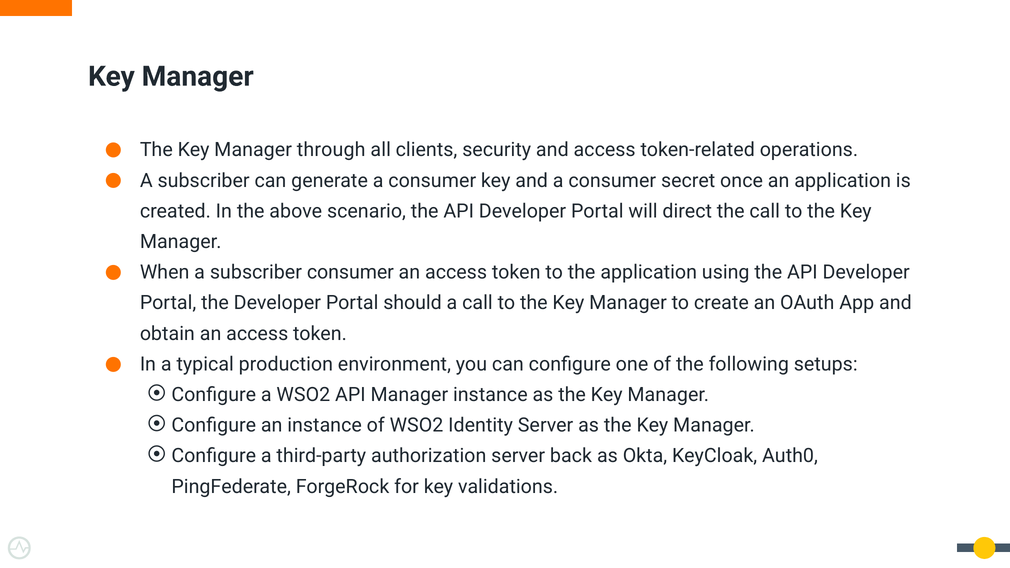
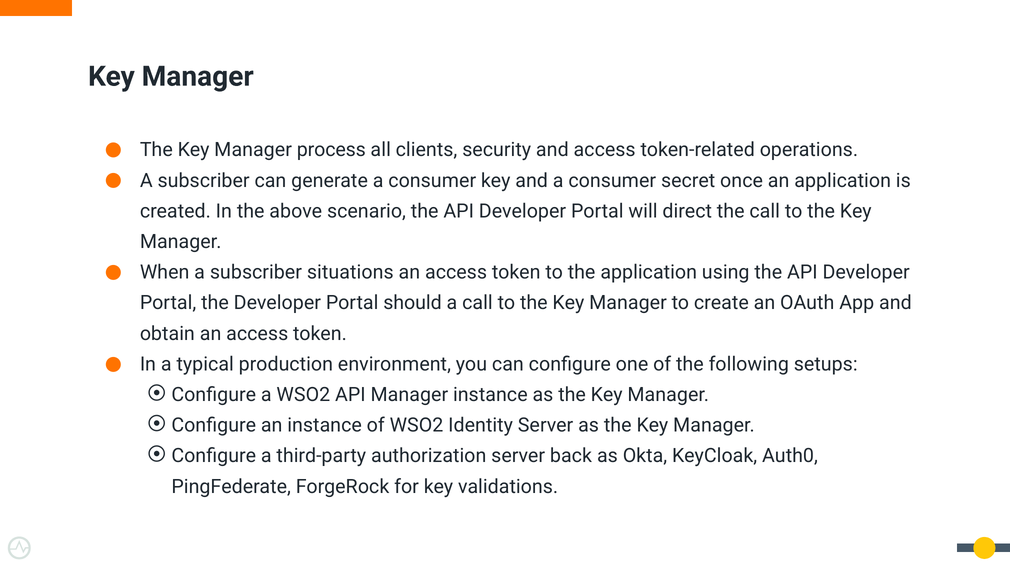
through: through -> process
subscriber consumer: consumer -> situations
